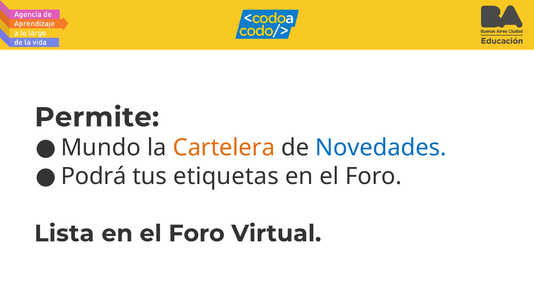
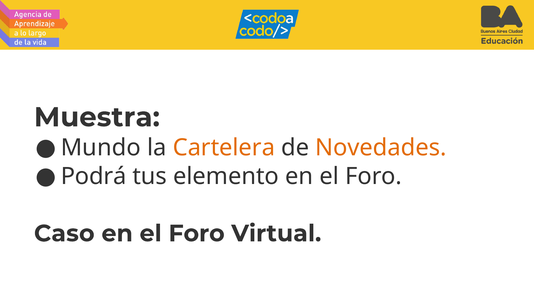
Permite: Permite -> Muestra
Novedades colour: blue -> orange
etiquetas: etiquetas -> elemento
Lista: Lista -> Caso
